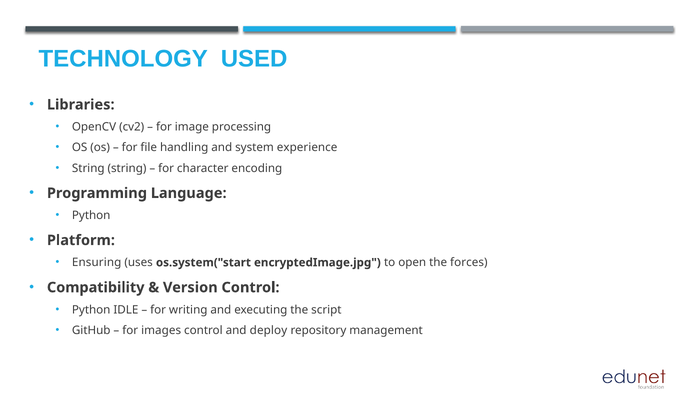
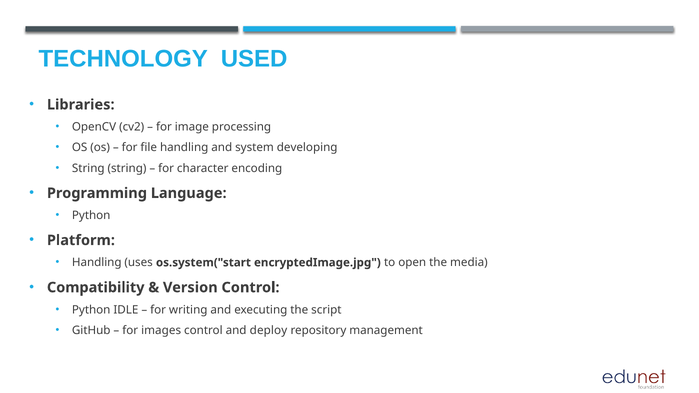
experience: experience -> developing
Ensuring at (97, 263): Ensuring -> Handling
forces: forces -> media
